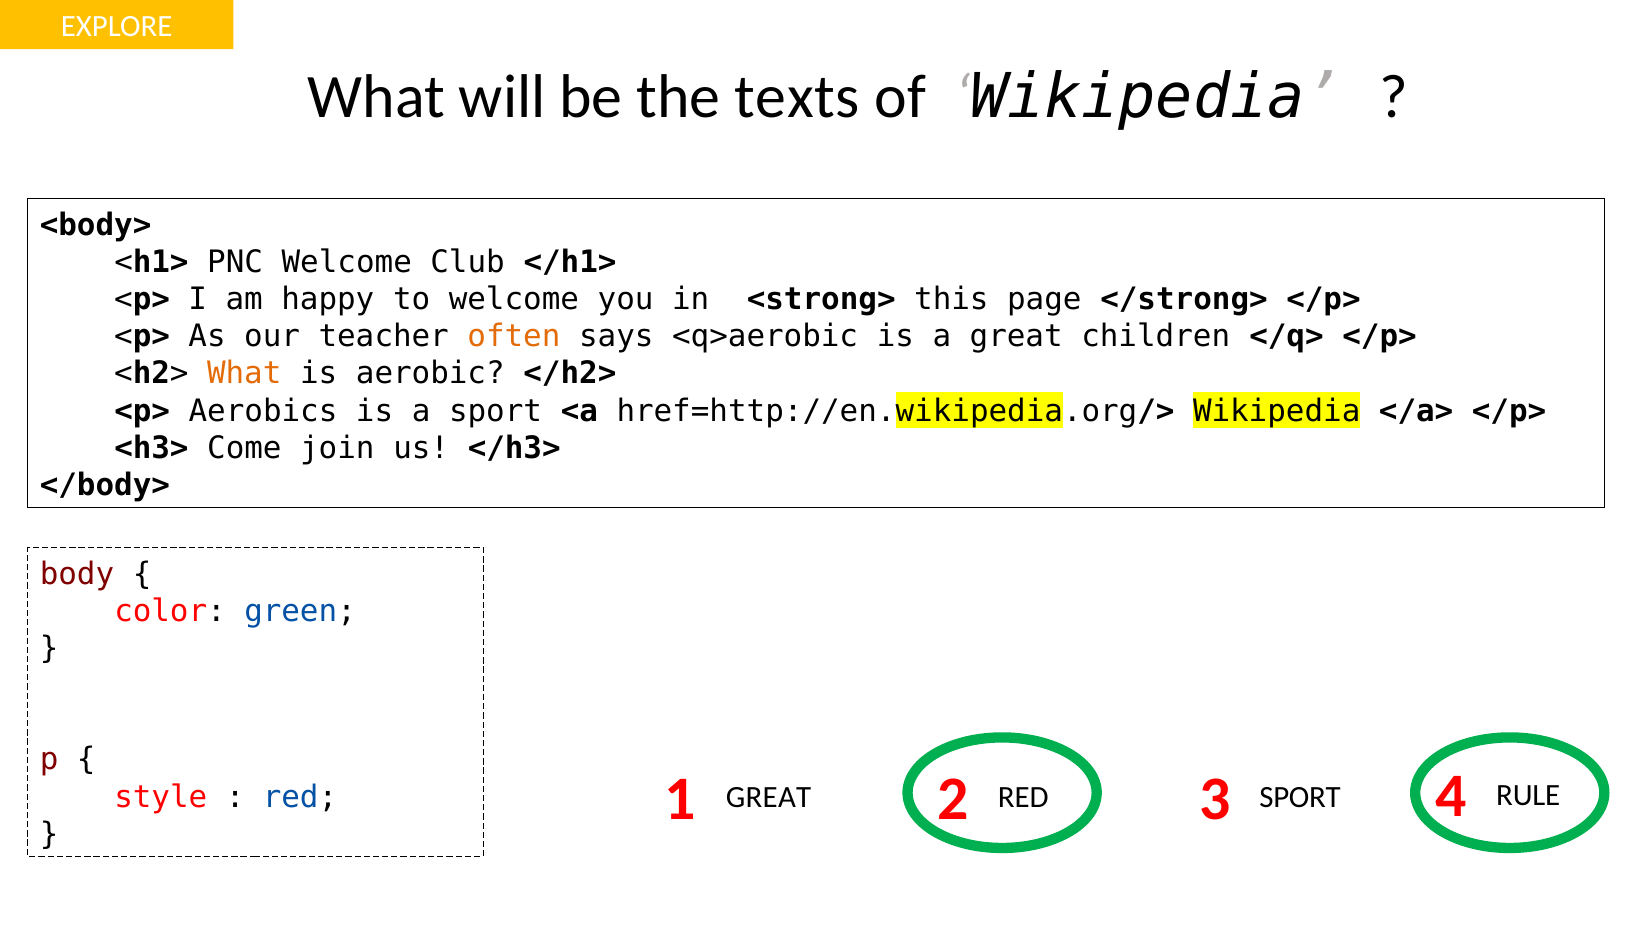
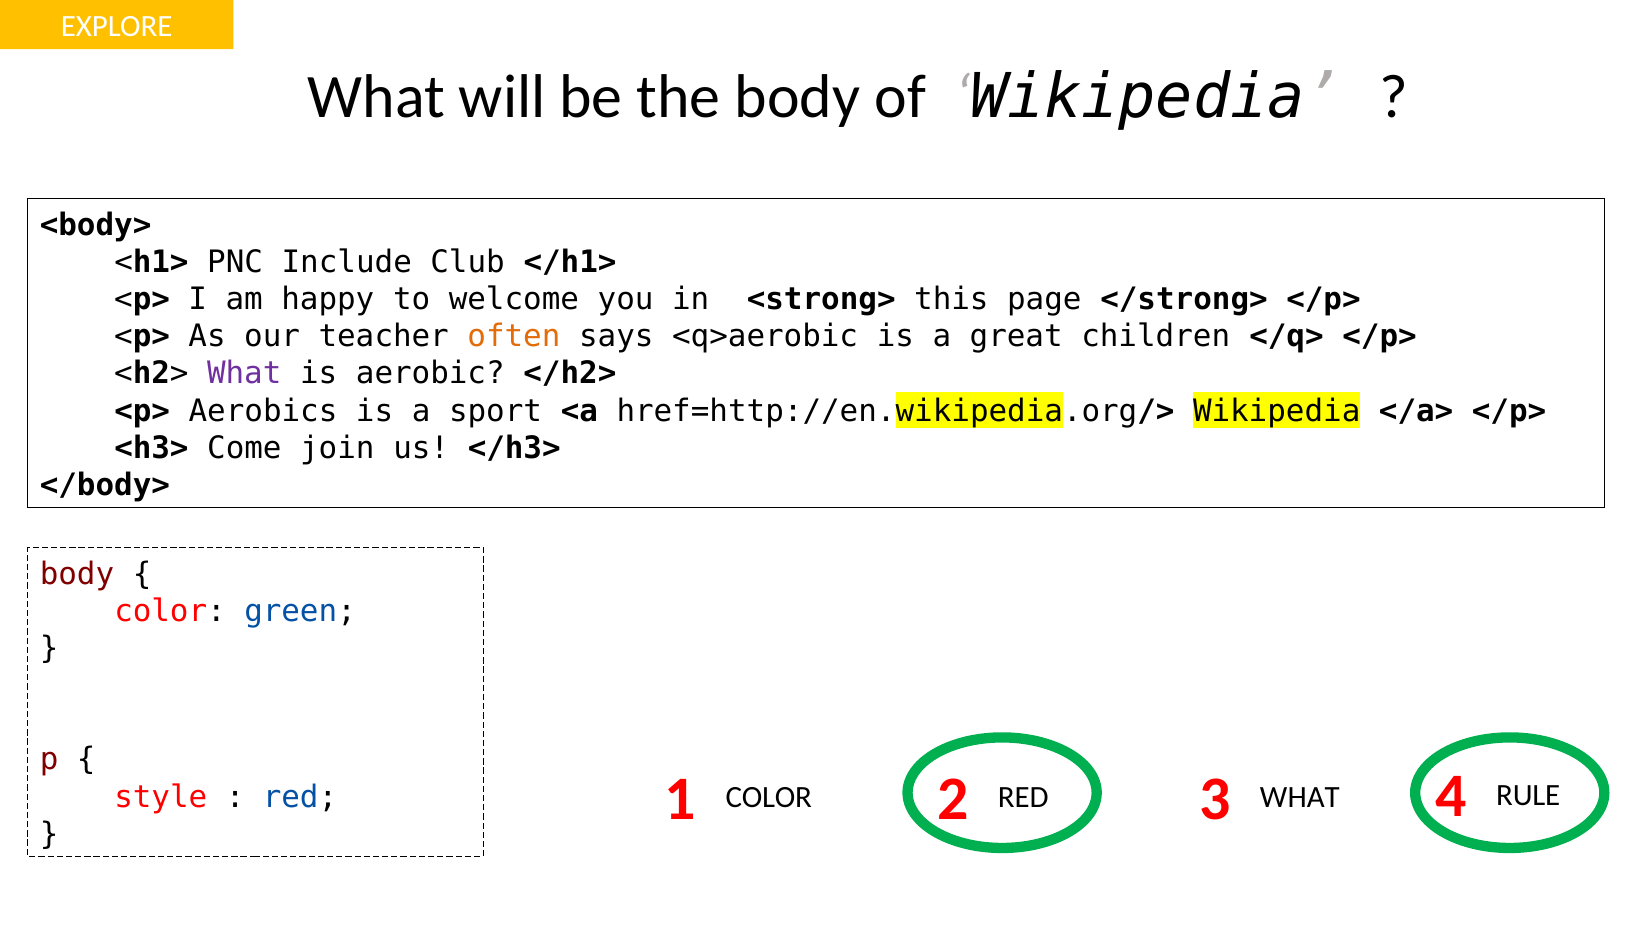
the texts: texts -> body
PNC Welcome: Welcome -> Include
What at (244, 374) colour: orange -> purple
GREAT at (769, 798): GREAT -> COLOR
3 SPORT: SPORT -> WHAT
